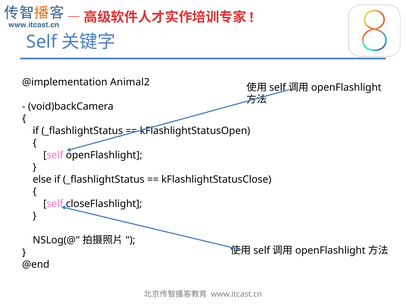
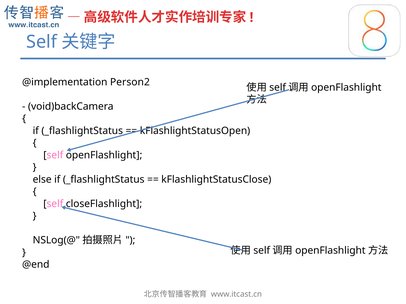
Animal2: Animal2 -> Person2
